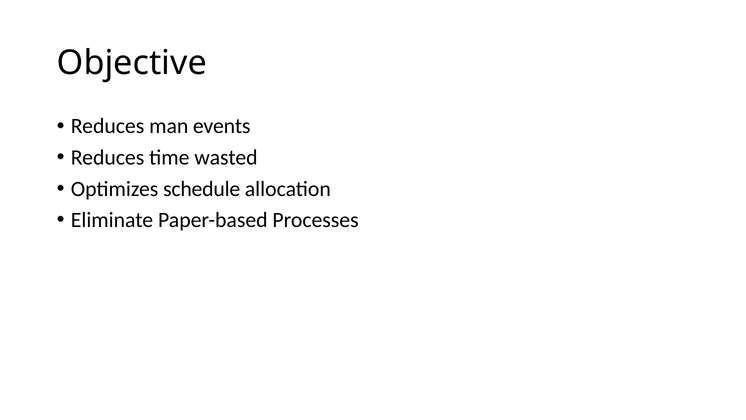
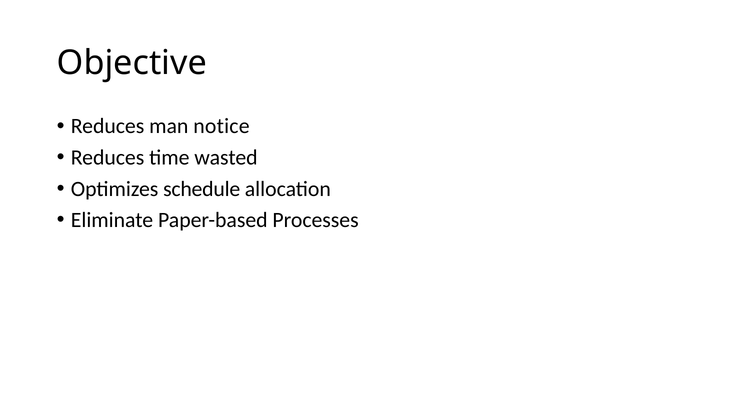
events: events -> notice
